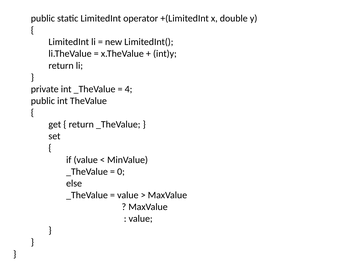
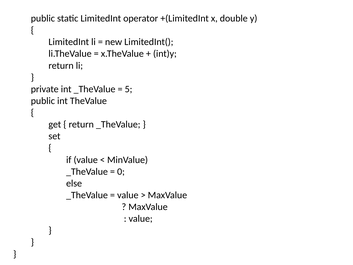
4: 4 -> 5
